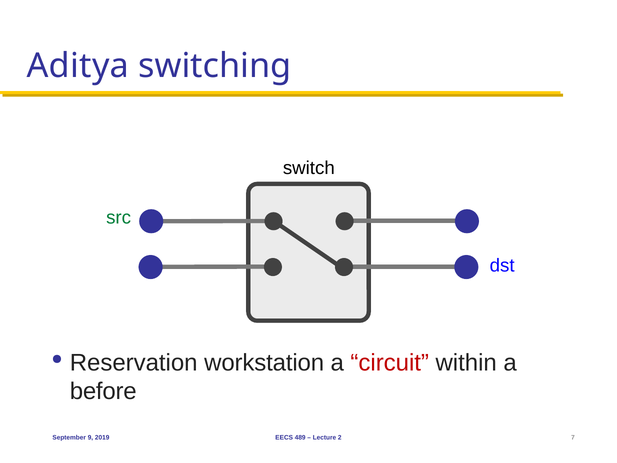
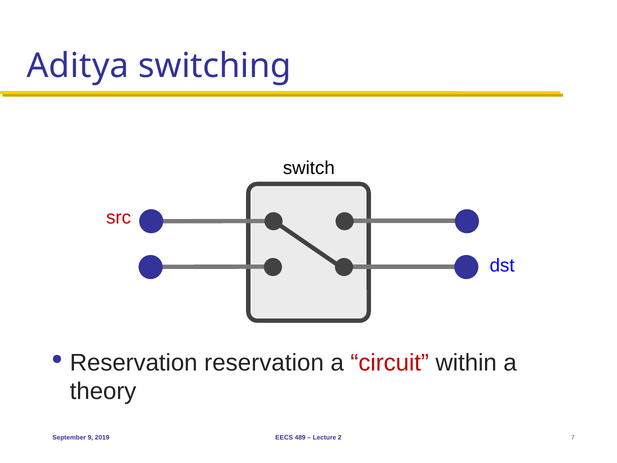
src colour: green -> red
Reservation workstation: workstation -> reservation
before: before -> theory
